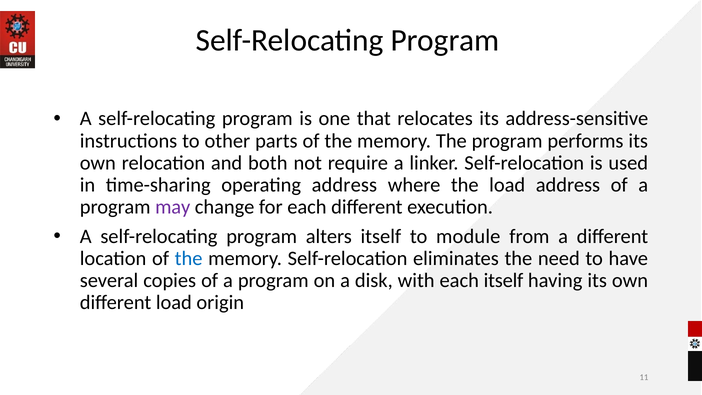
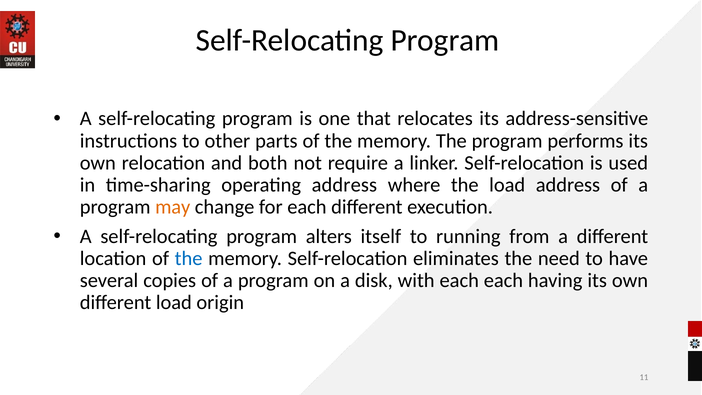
may colour: purple -> orange
module: module -> running
each itself: itself -> each
